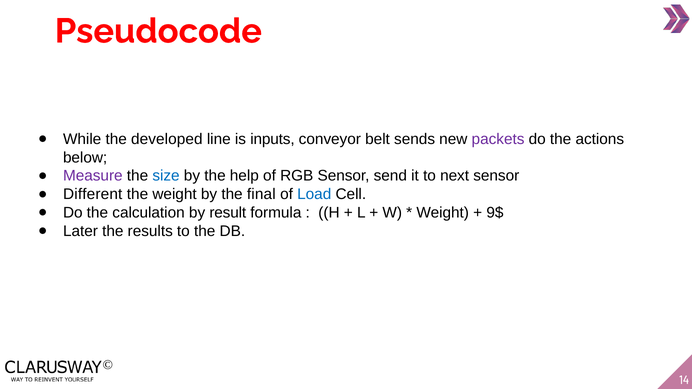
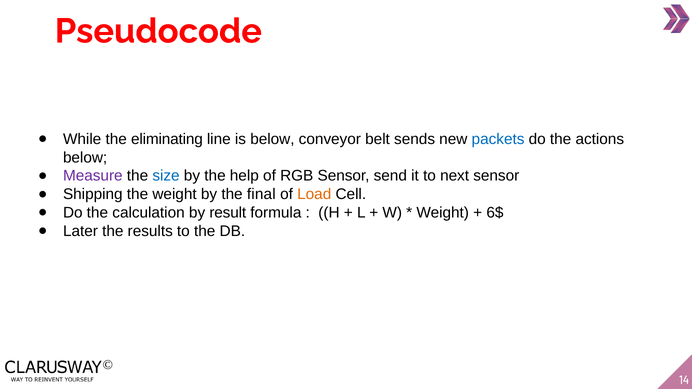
developed: developed -> eliminating
is inputs: inputs -> below
packets colour: purple -> blue
Different: Different -> Shipping
Load colour: blue -> orange
9$: 9$ -> 6$
